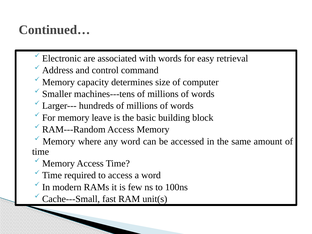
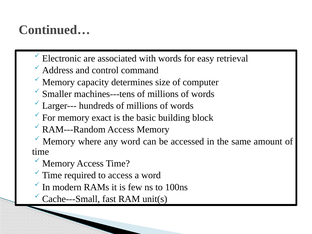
leave: leave -> exact
